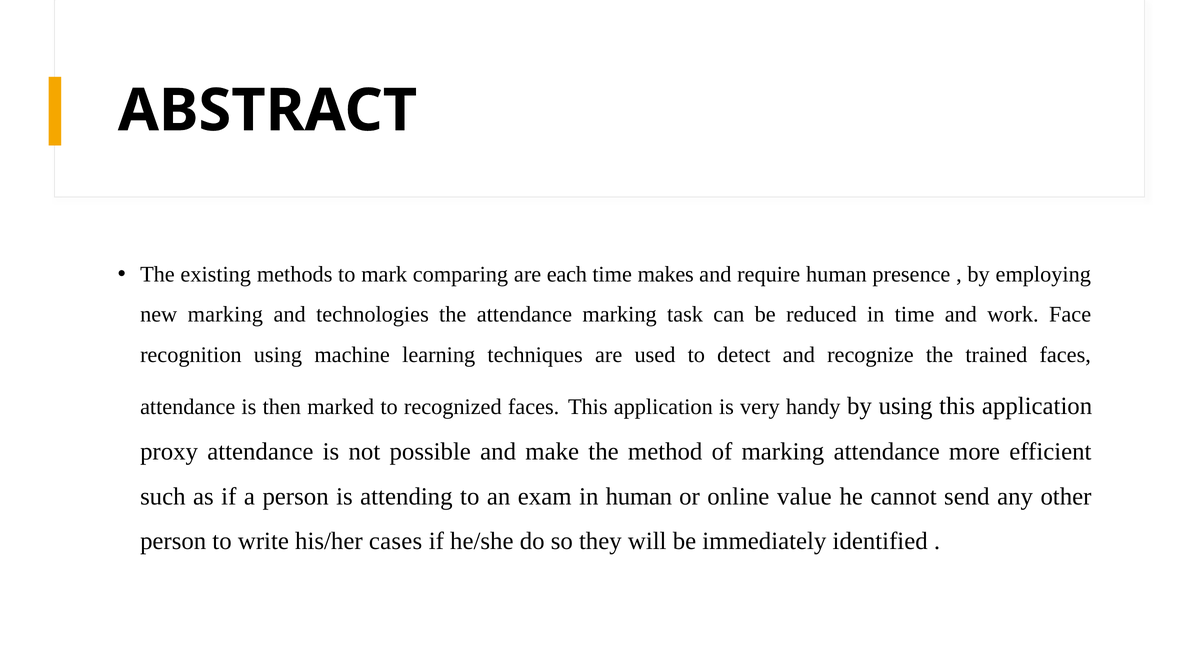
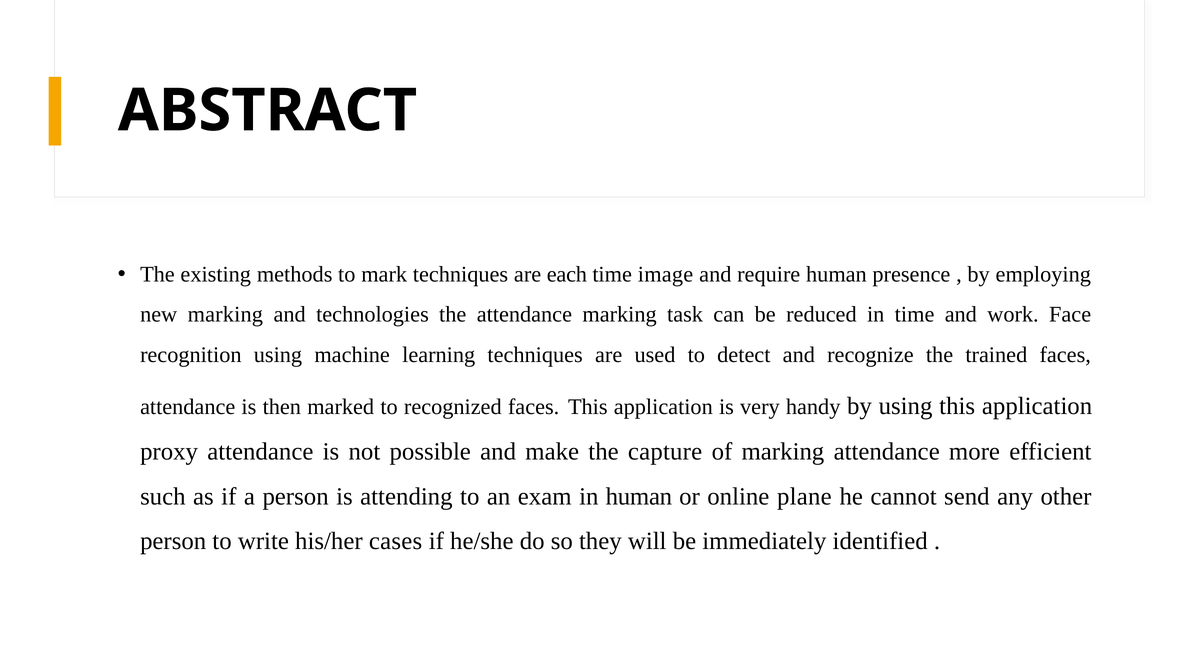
mark comparing: comparing -> techniques
makes: makes -> image
method: method -> capture
value: value -> plane
